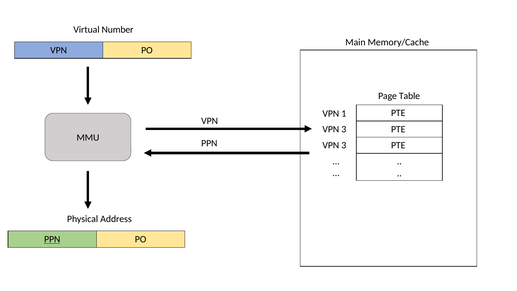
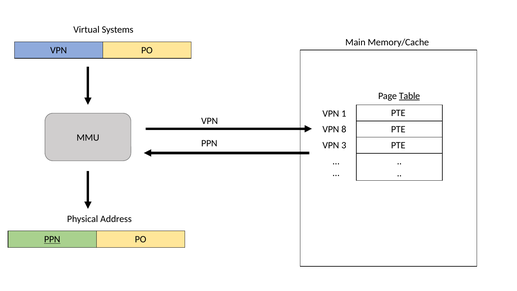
Number: Number -> Systems
Table underline: none -> present
3 at (344, 129): 3 -> 8
